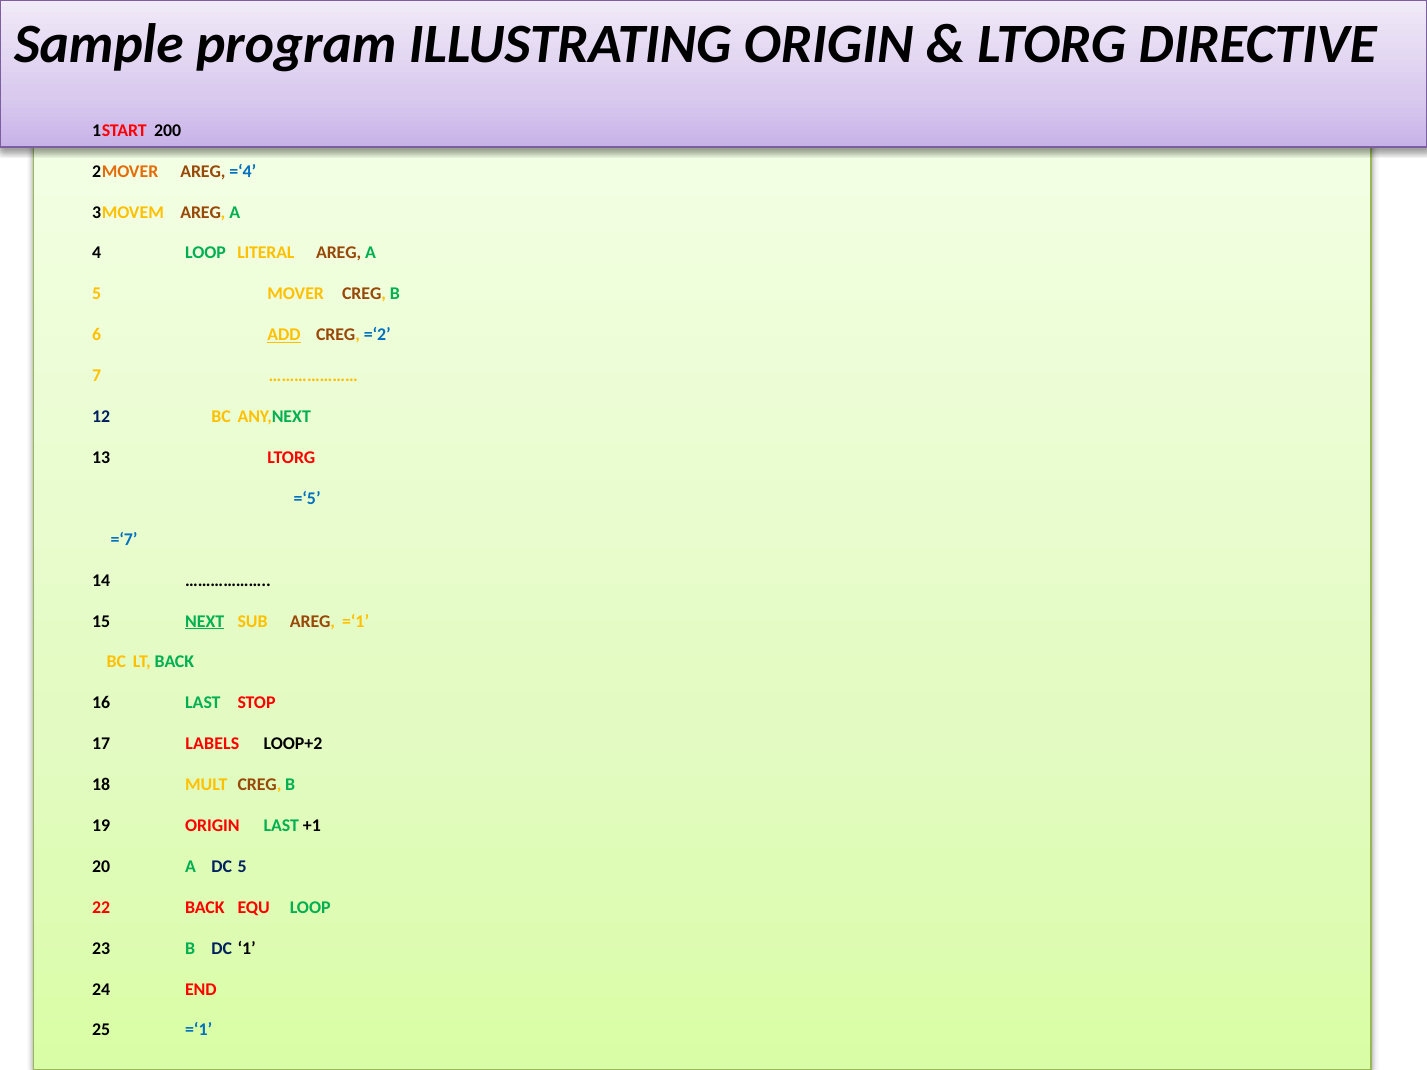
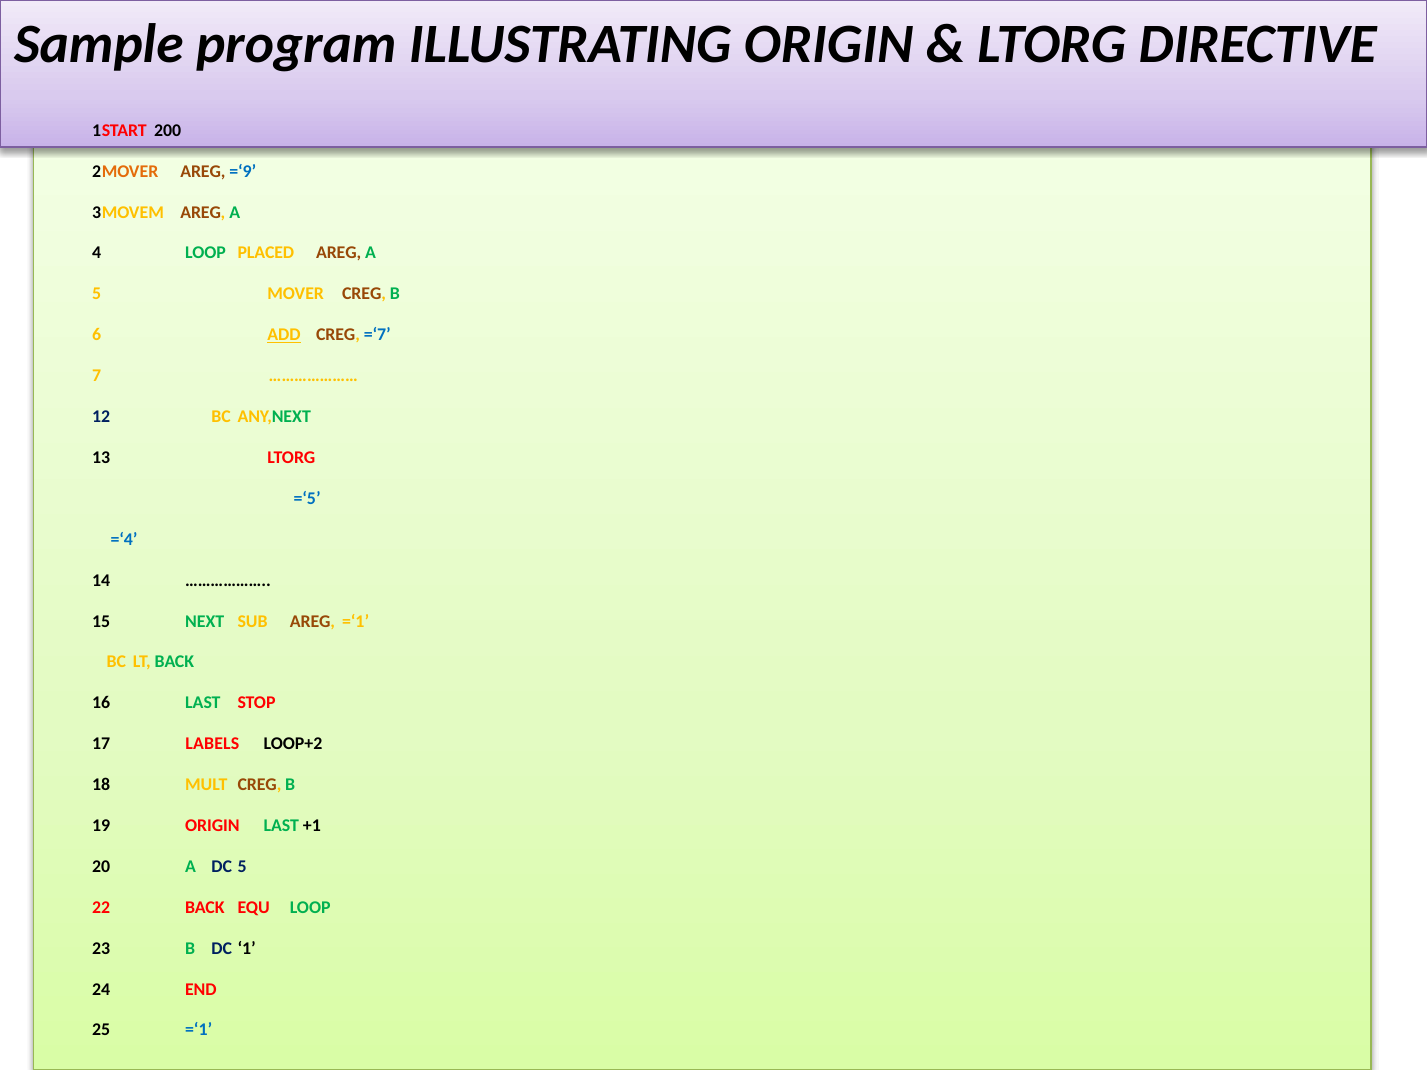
=‘4: =‘4 -> =‘9
LITERAL: LITERAL -> PLACED
=‘2: =‘2 -> =‘7
=‘7: =‘7 -> =‘4
NEXT underline: present -> none
